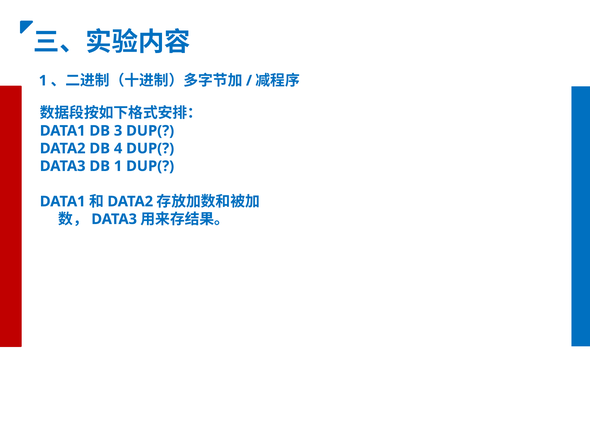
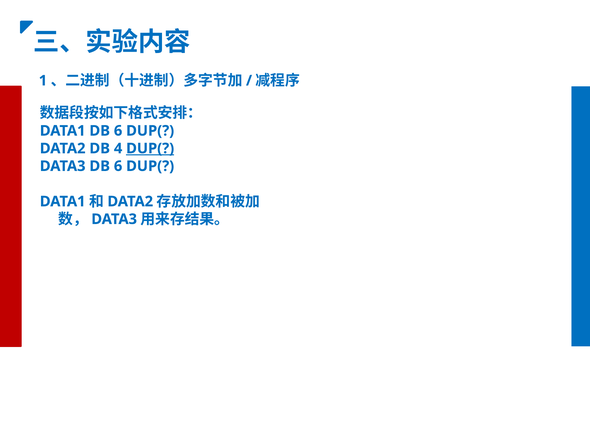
DATA1 DB 3: 3 -> 6
DUP( at (150, 149) underline: none -> present
DATA3 DB 1: 1 -> 6
